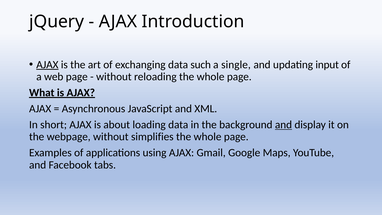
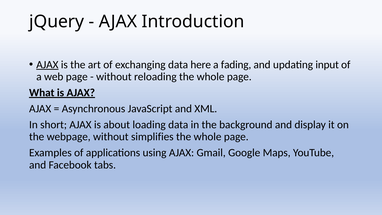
such: such -> here
single: single -> fading
and at (283, 125) underline: present -> none
